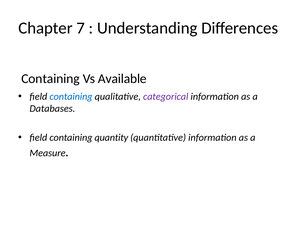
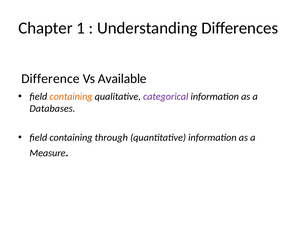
7: 7 -> 1
Containing at (51, 79): Containing -> Difference
containing at (71, 97) colour: blue -> orange
quantity: quantity -> through
